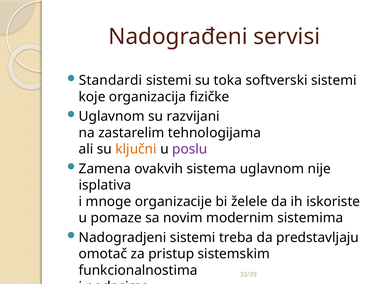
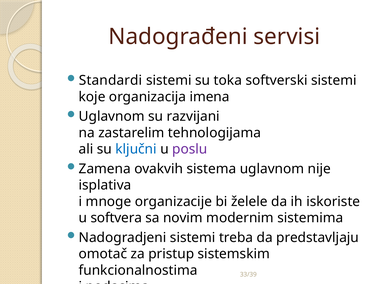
fizičke: fizičke -> imena
ključni colour: orange -> blue
pomaze: pomaze -> softvera
